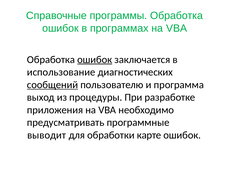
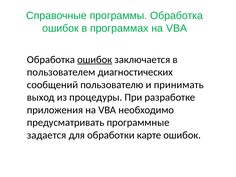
использование: использование -> пользователем
сообщений underline: present -> none
программа: программа -> принимать
выводит: выводит -> задается
